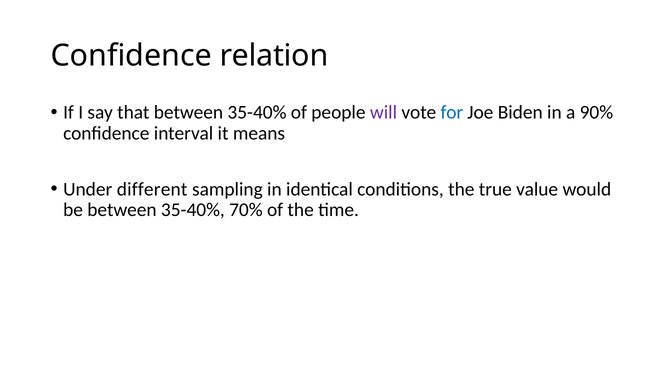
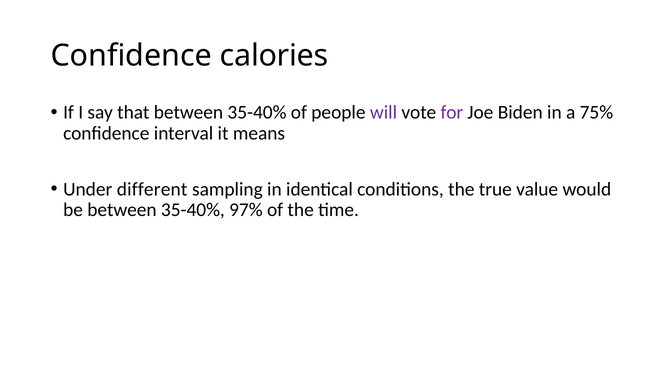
relation: relation -> calories
for colour: blue -> purple
90%: 90% -> 75%
70%: 70% -> 97%
